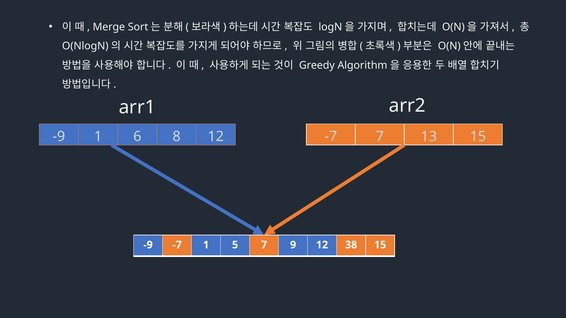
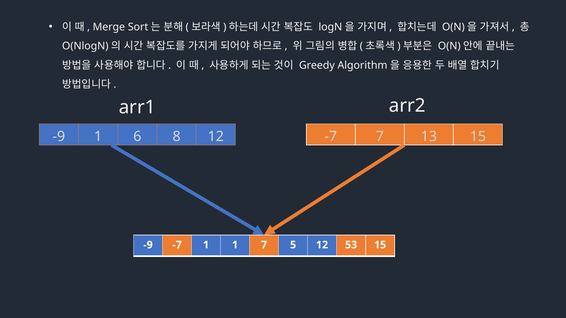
1 5: 5 -> 1
9: 9 -> 5
38: 38 -> 53
